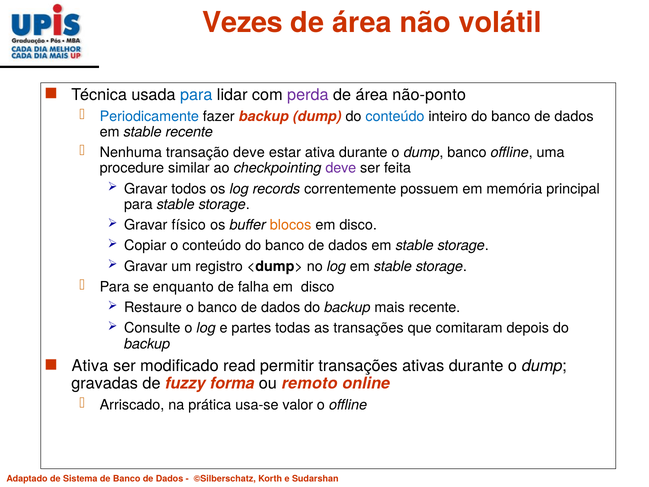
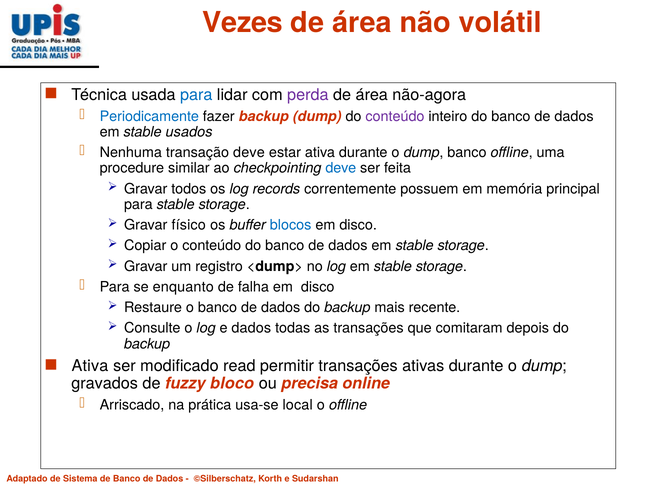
não-ponto: não-ponto -> não-agora
conteúdo at (395, 116) colour: blue -> purple
stable recente: recente -> usados
deve at (341, 168) colour: purple -> blue
blocos colour: orange -> blue
e partes: partes -> dados
gravadas: gravadas -> gravados
forma: forma -> bloco
remoto: remoto -> precisa
valor: valor -> local
